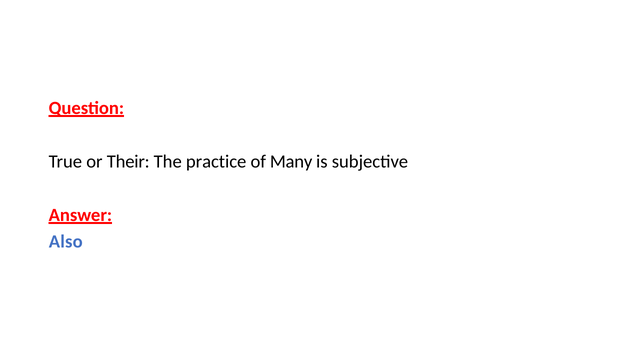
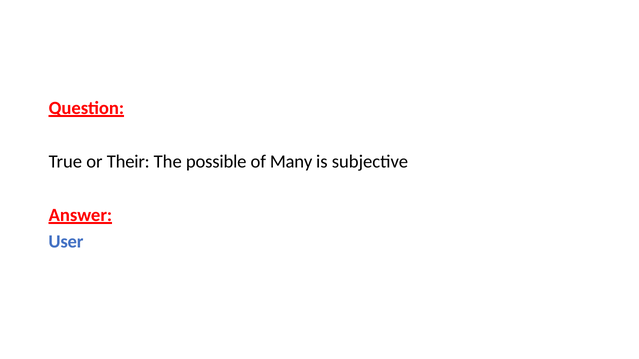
practice: practice -> possible
Also: Also -> User
